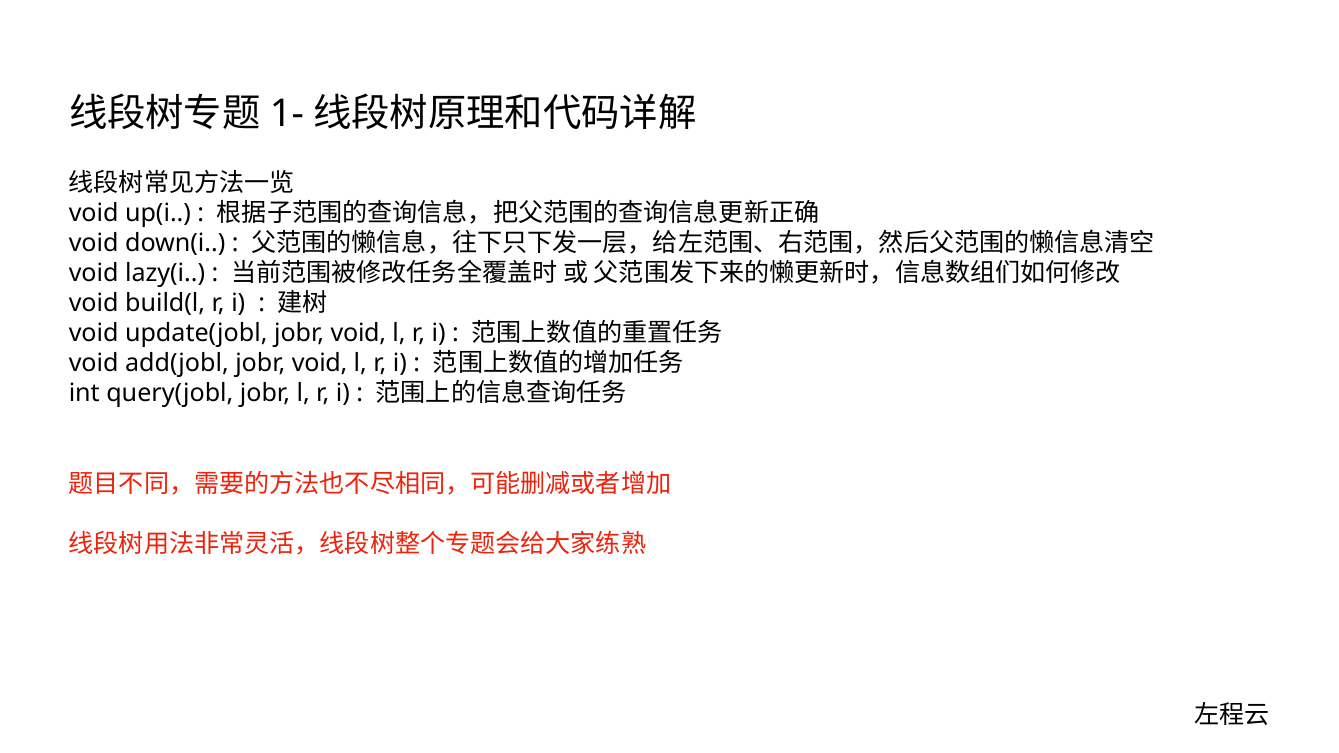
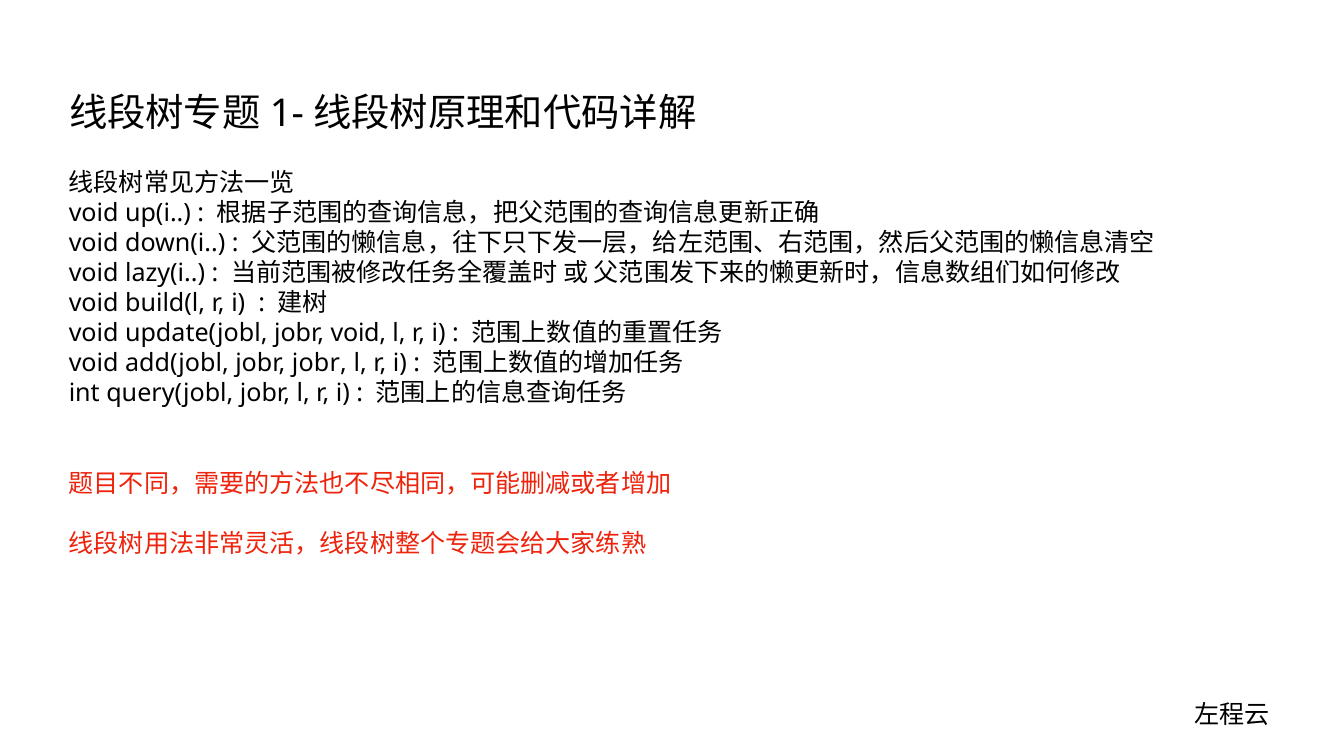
add(jobl jobr void: void -> jobr
